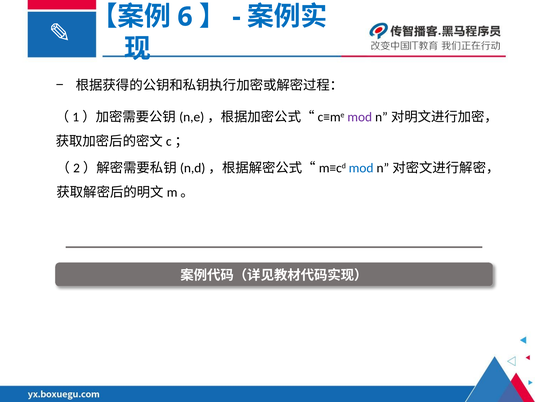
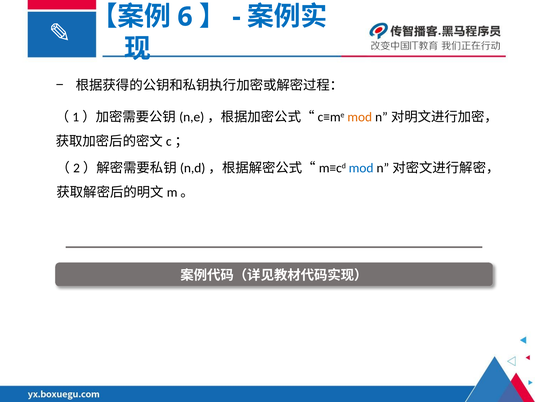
mod at (360, 117) colour: purple -> orange
